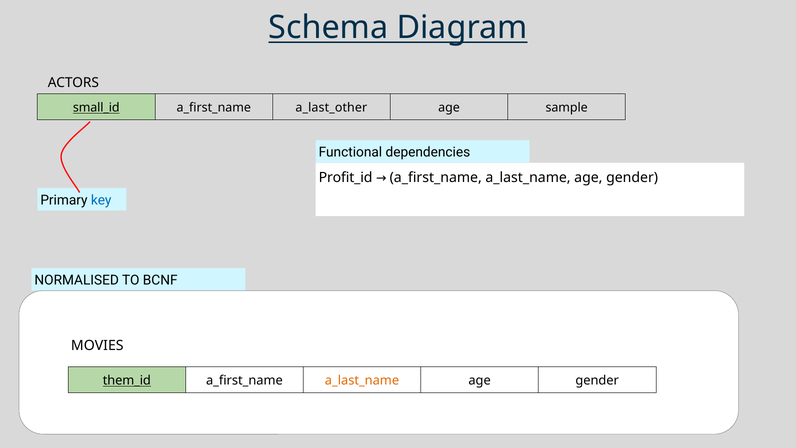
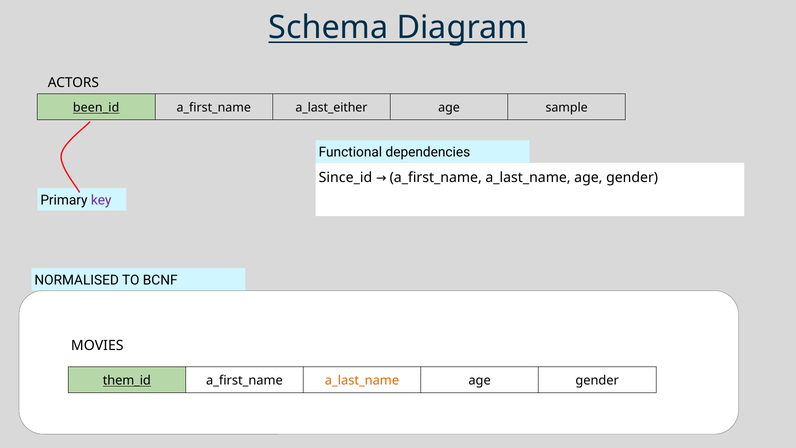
small_id: small_id -> been_id
a_last_other: a_last_other -> a_last_either
Profit_id: Profit_id -> Since_id
key colour: blue -> purple
